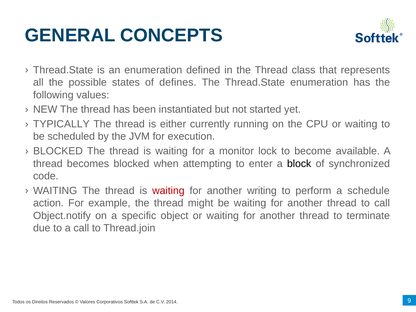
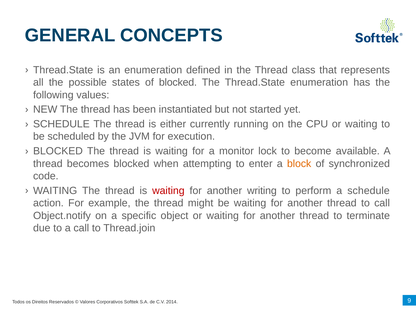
of defines: defines -> blocked
TYPICALLY at (61, 124): TYPICALLY -> SCHEDULE
block colour: black -> orange
